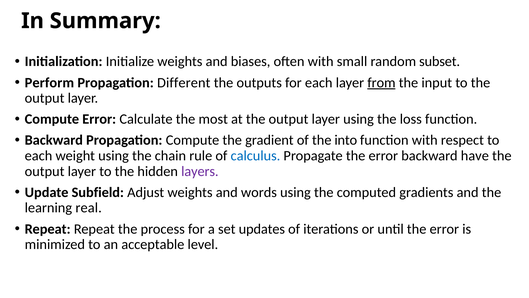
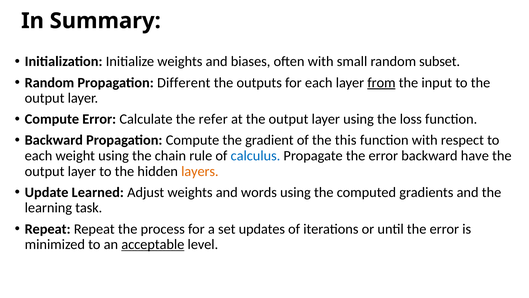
Perform at (49, 82): Perform -> Random
most: most -> refer
into: into -> this
layers colour: purple -> orange
Subfield: Subfield -> Learned
real: real -> task
acceptable underline: none -> present
